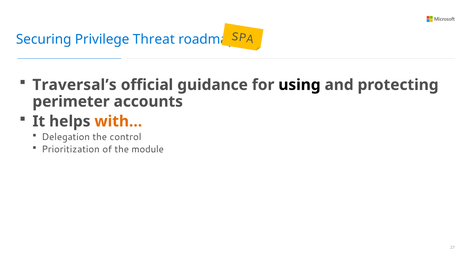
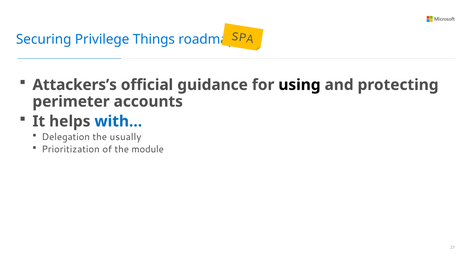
Threat: Threat -> Things
Traversal’s: Traversal’s -> Attackers’s
with… colour: orange -> blue
control: control -> usually
